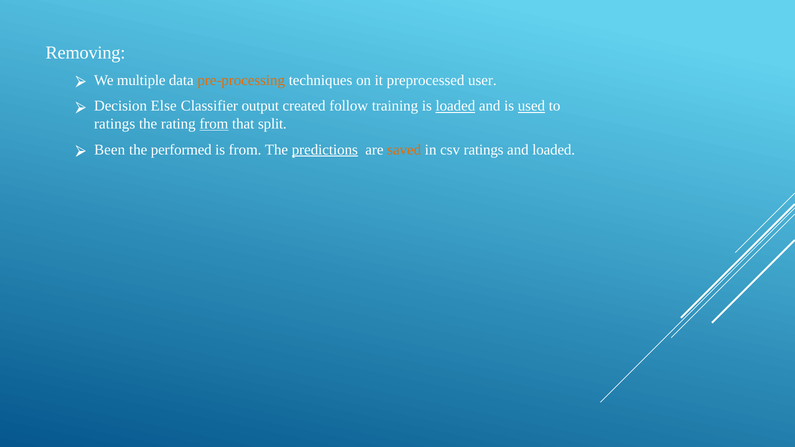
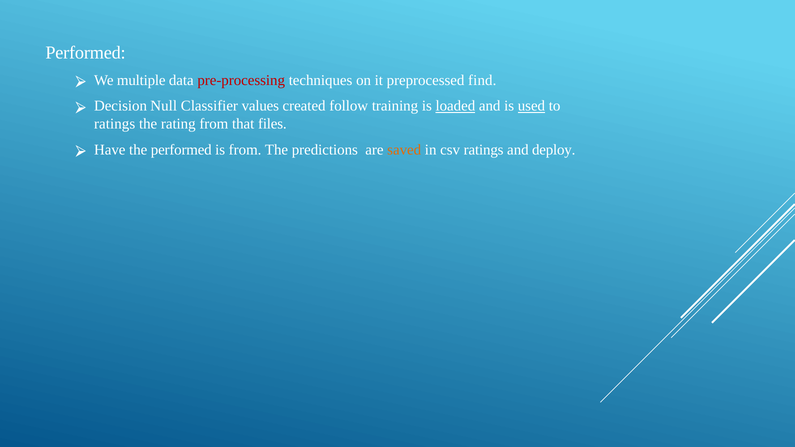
Removing at (85, 53): Removing -> Performed
pre-processing colour: orange -> red
user: user -> find
Else: Else -> Null
output: output -> values
from at (214, 124) underline: present -> none
split: split -> files
Been: Been -> Have
predictions underline: present -> none
and loaded: loaded -> deploy
